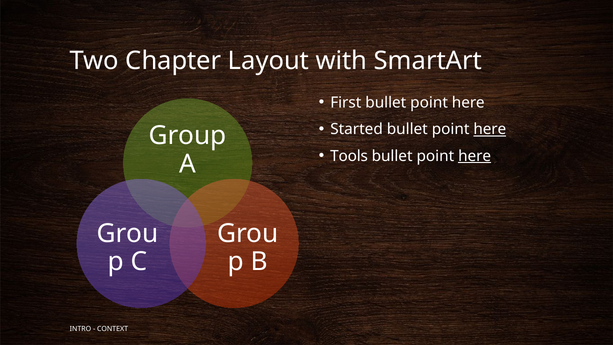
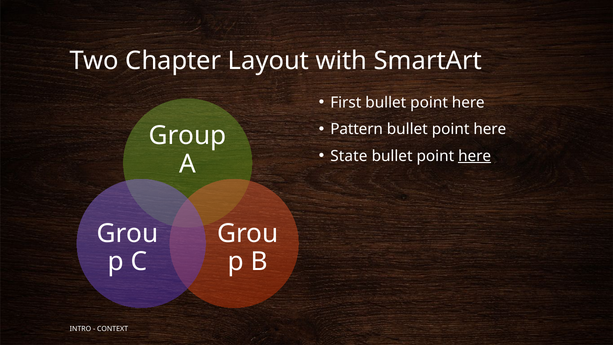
Started: Started -> Pattern
here at (490, 129) underline: present -> none
Tools: Tools -> State
